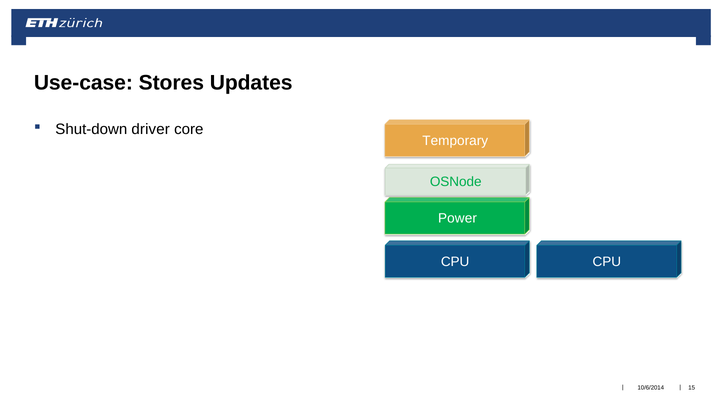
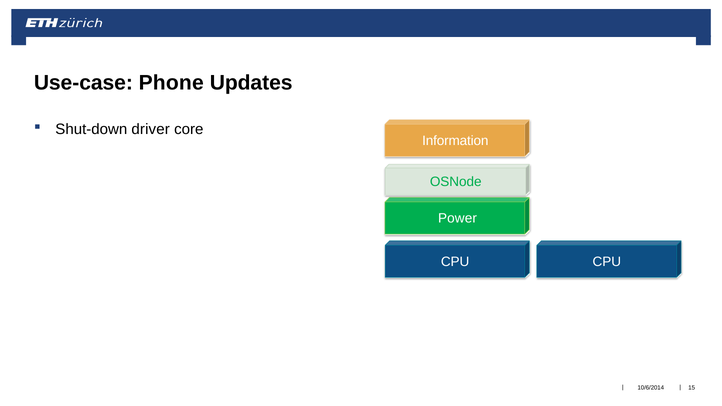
Stores: Stores -> Phone
Temporary: Temporary -> Information
